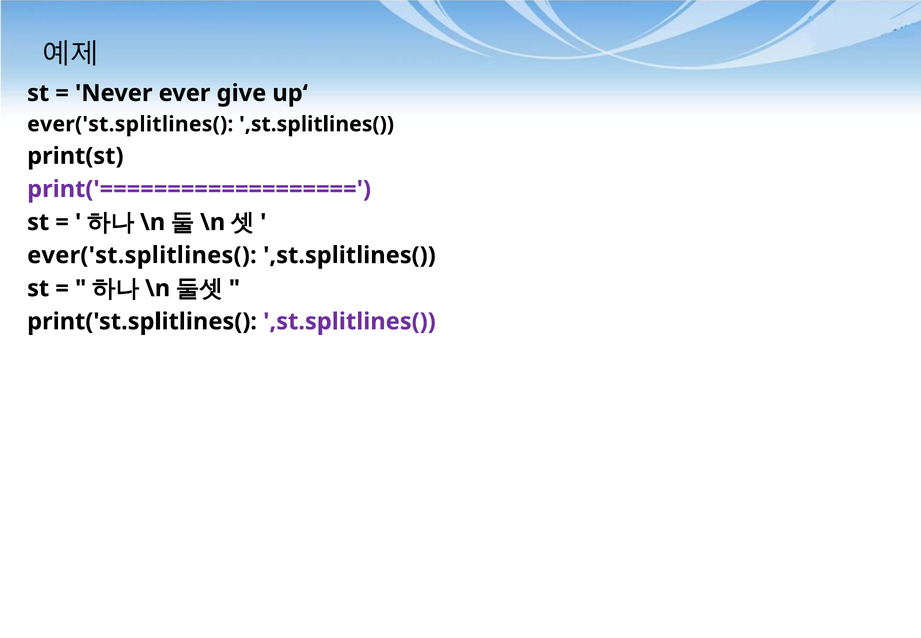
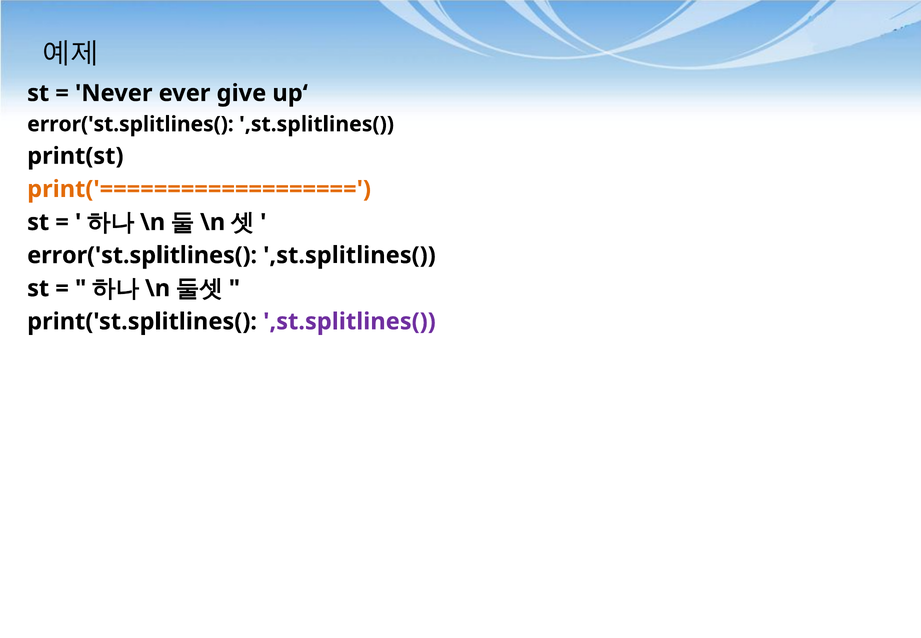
ever('st.splitlines( at (130, 124): ever('st.splitlines( -> error('st.splitlines(
print('=================== colour: purple -> orange
ever('st.splitlines( at (142, 255): ever('st.splitlines( -> error('st.splitlines(
